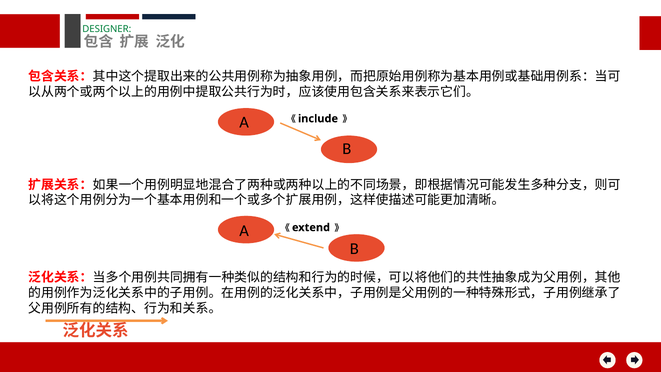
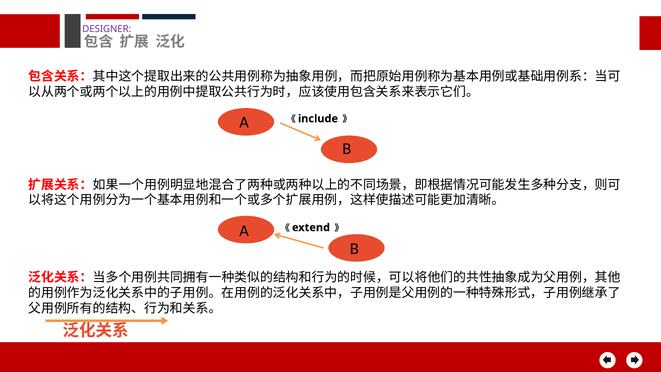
DESIGNER colour: green -> purple
